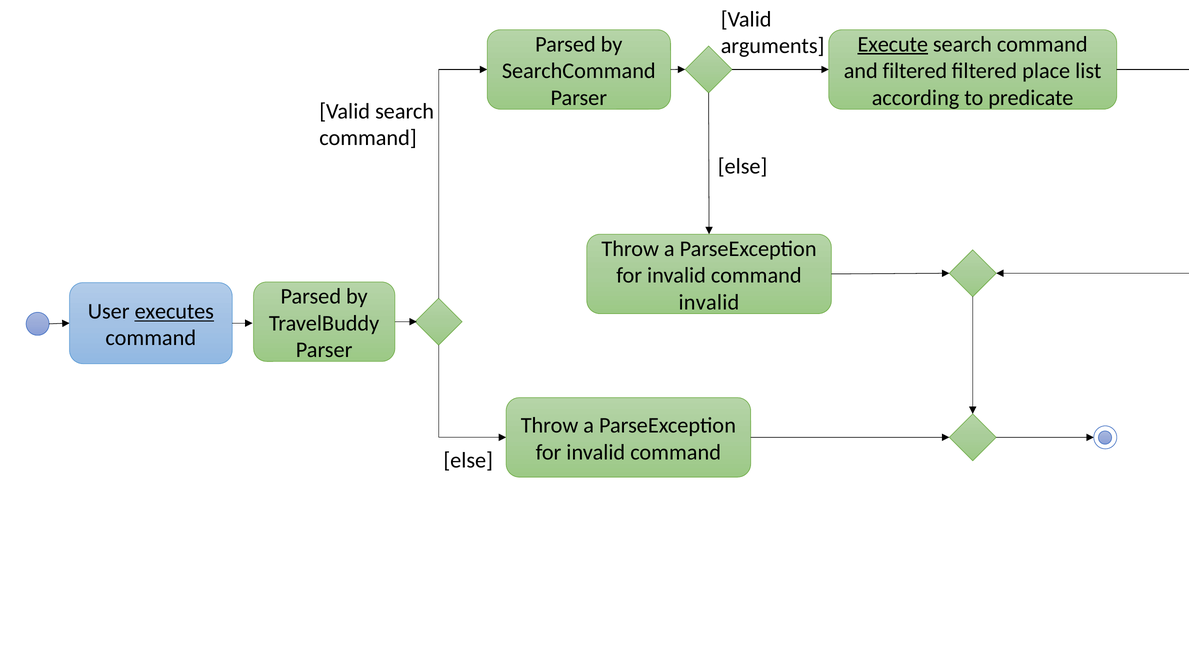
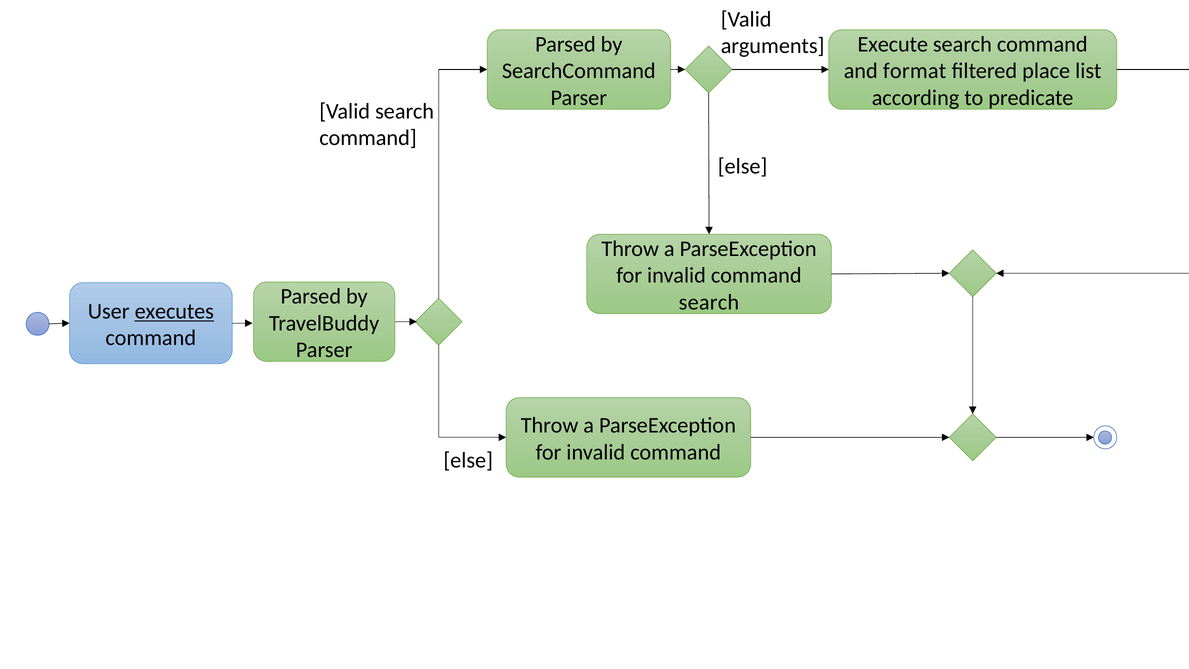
Execute underline: present -> none
and filtered: filtered -> format
invalid at (709, 302): invalid -> search
